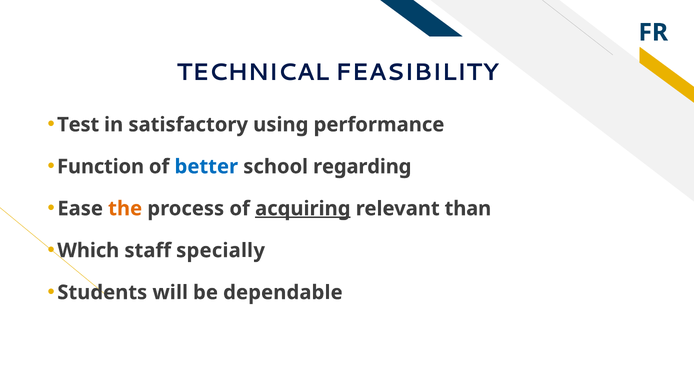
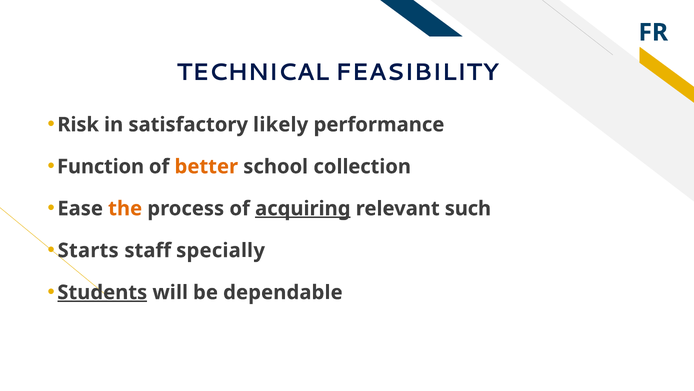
Test: Test -> Risk
using: using -> likely
better colour: blue -> orange
regarding: regarding -> collection
than: than -> such
Which: Which -> Starts
Students underline: none -> present
